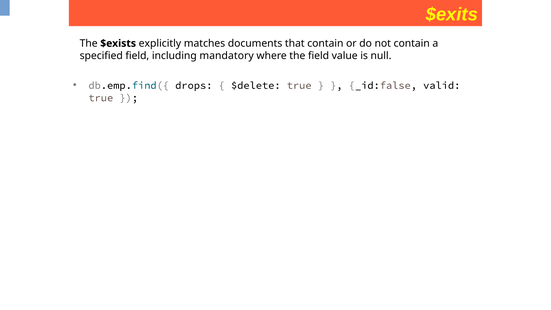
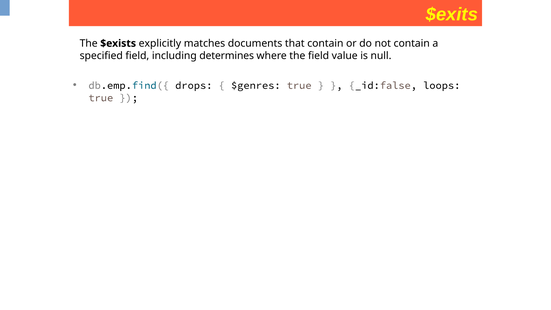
mandatory: mandatory -> determines
$delete: $delete -> $genres
valid: valid -> loops
